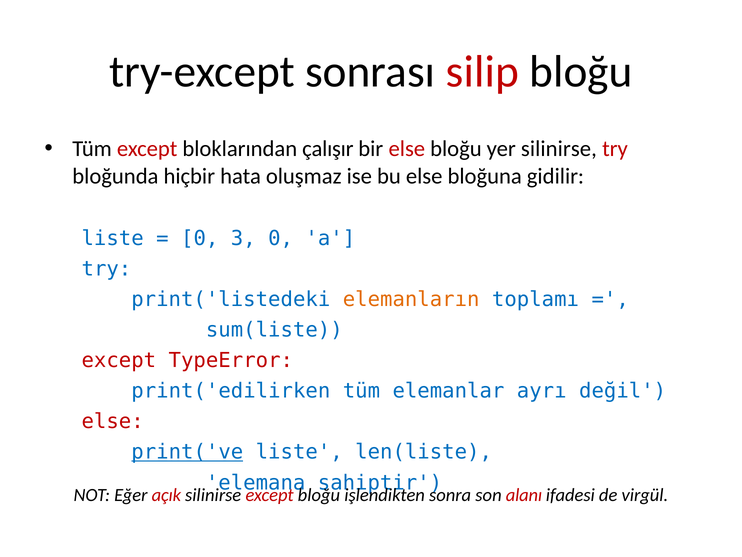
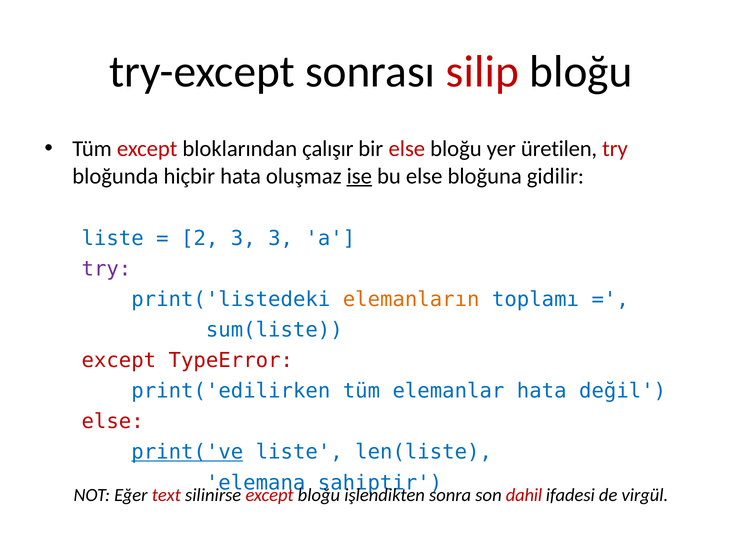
yer silinirse: silinirse -> üretilen
ise underline: none -> present
0 at (200, 238): 0 -> 2
3 0: 0 -> 3
try at (106, 269) colour: blue -> purple
elemanlar ayrı: ayrı -> hata
açık: açık -> text
alanı: alanı -> dahil
